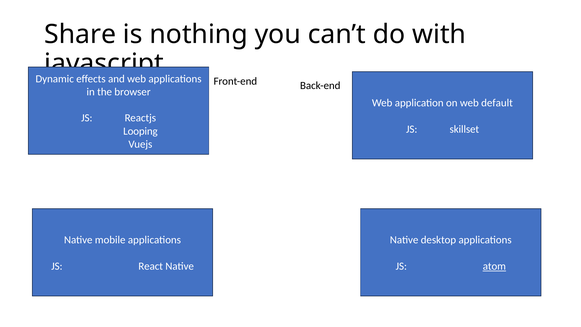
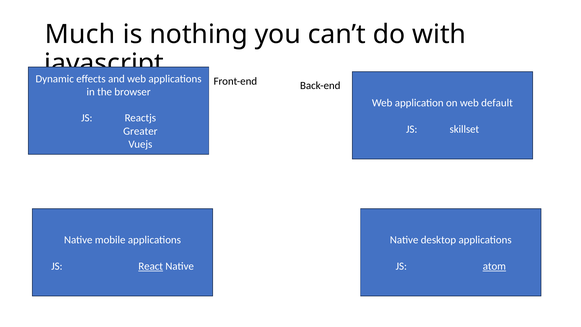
Share: Share -> Much
Looping: Looping -> Greater
React underline: none -> present
